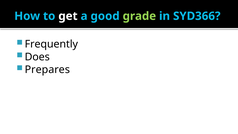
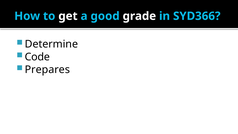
grade colour: light green -> white
Frequently: Frequently -> Determine
Does: Does -> Code
